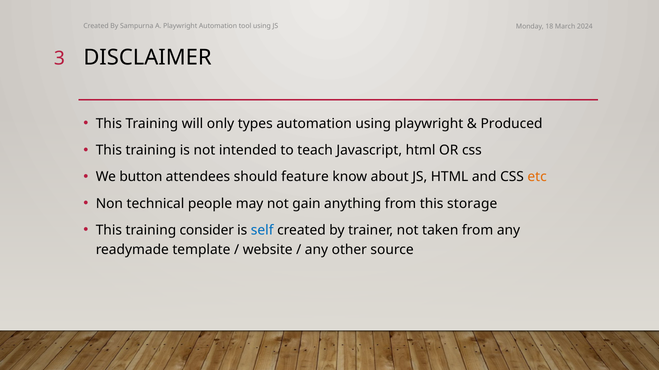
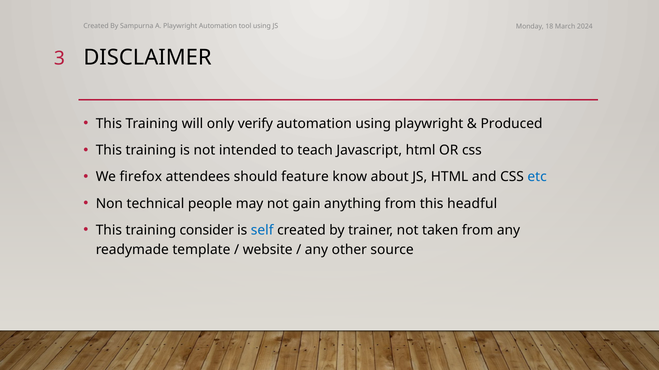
types: types -> verify
button: button -> firefox
etc colour: orange -> blue
storage: storage -> headful
